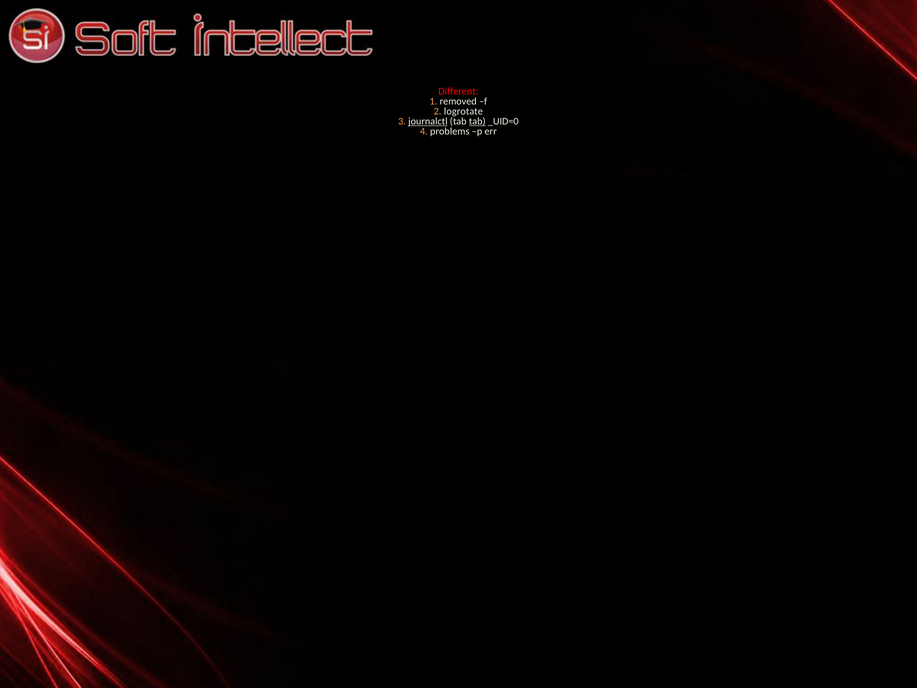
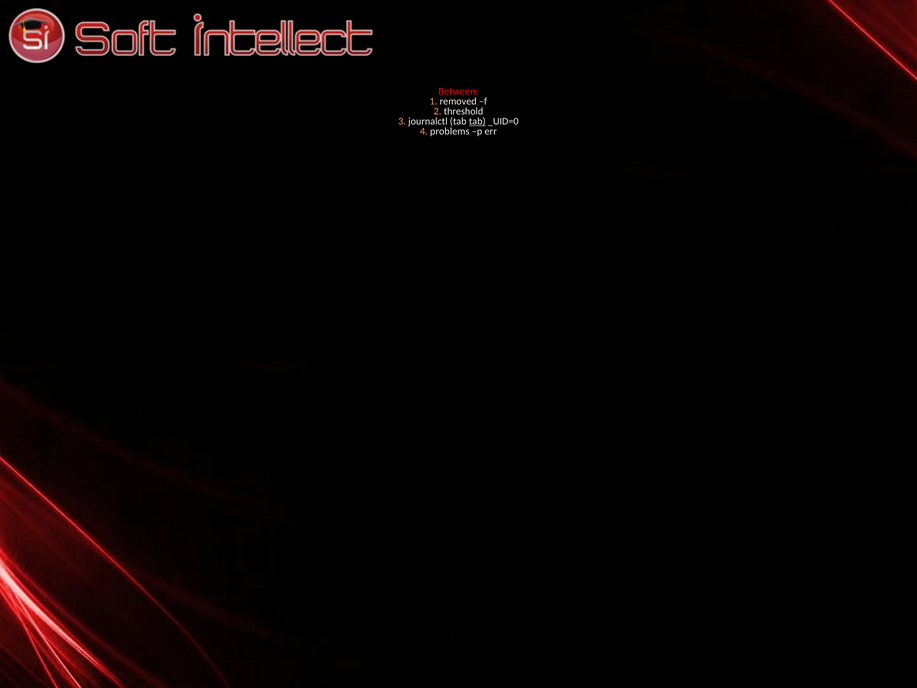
Different: Different -> Between
logrotate: logrotate -> threshold
journalctl underline: present -> none
